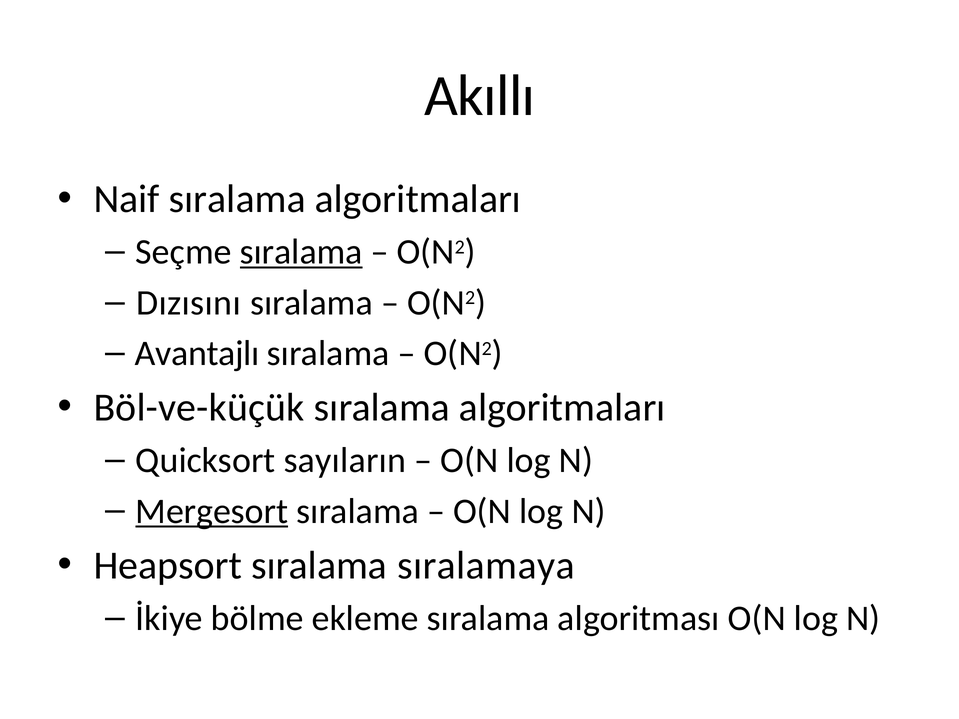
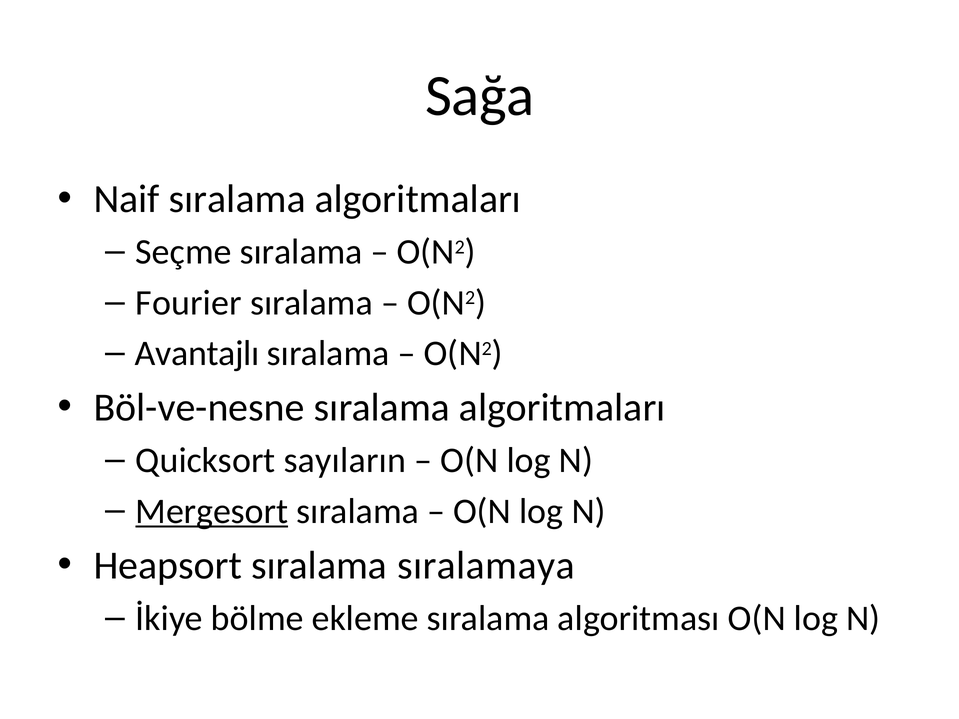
Akıllı: Akıllı -> Sağa
sıralama at (301, 252) underline: present -> none
Dızısını: Dızısını -> Fourier
Böl-ve-küçük: Böl-ve-küçük -> Böl-ve-nesne
